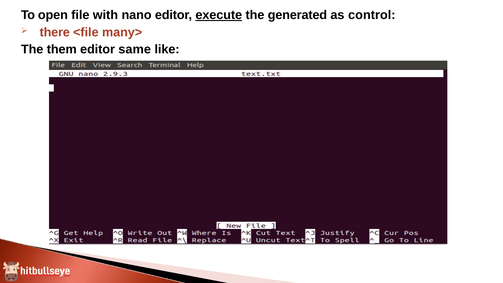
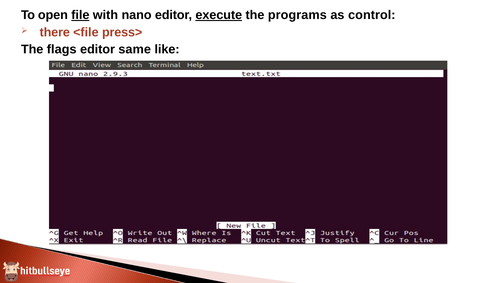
file underline: none -> present
generated: generated -> programs
many>: many> -> press>
them: them -> flags
